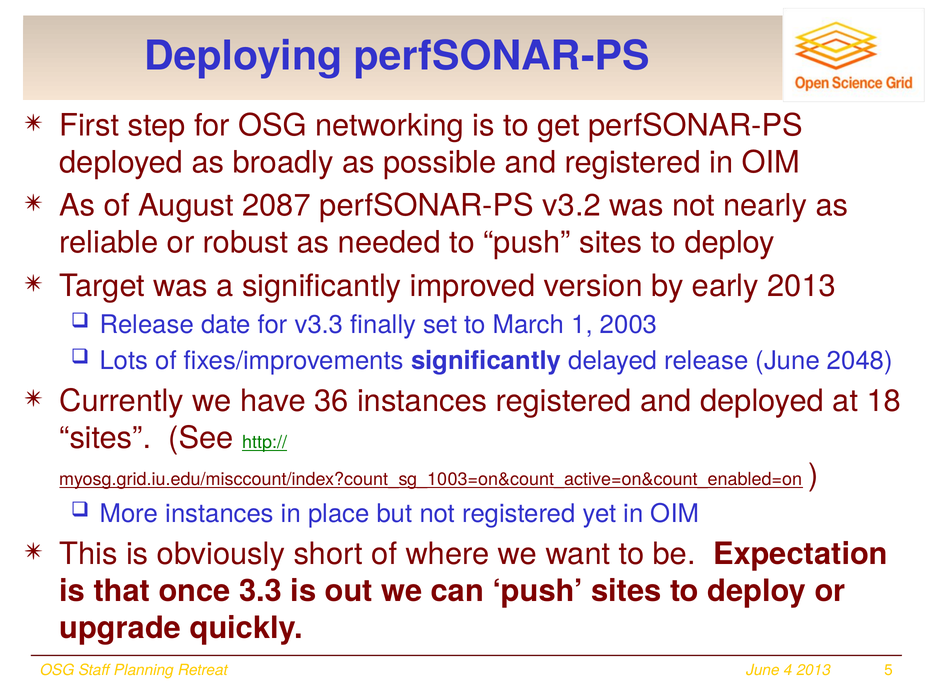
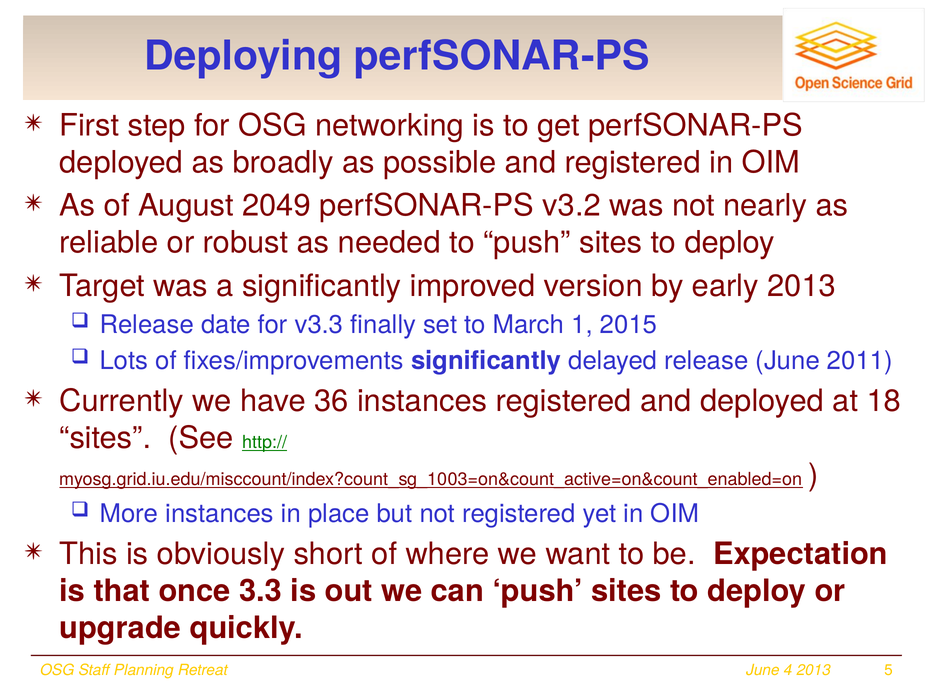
2087: 2087 -> 2049
2003: 2003 -> 2015
2048: 2048 -> 2011
